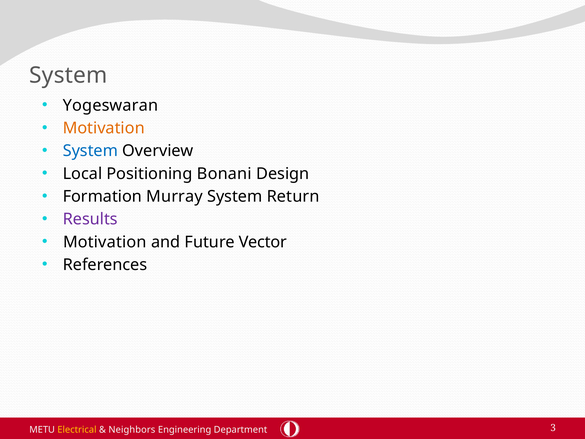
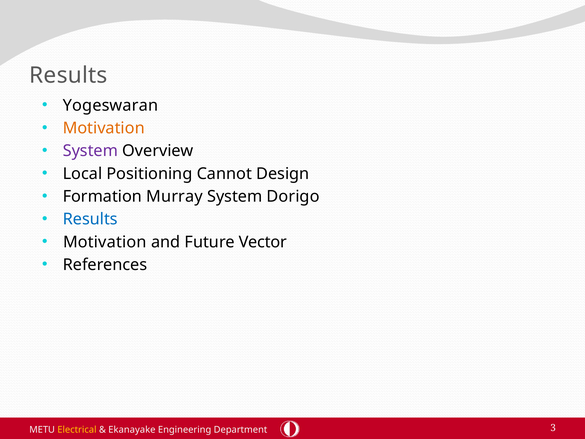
System at (68, 75): System -> Results
System at (90, 151) colour: blue -> purple
Bonani: Bonani -> Cannot
Return: Return -> Dorigo
Results at (90, 219) colour: purple -> blue
Neighbors: Neighbors -> Ekanayake
